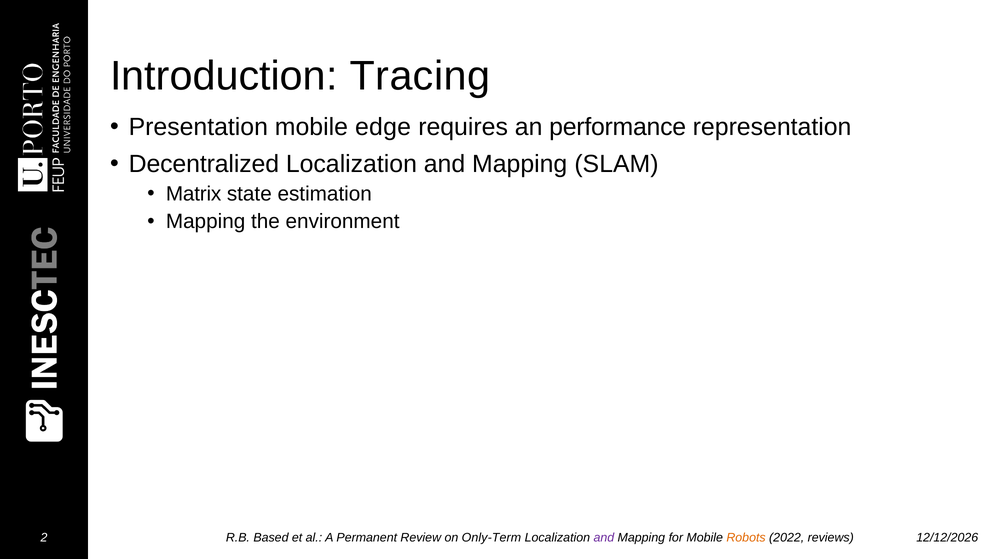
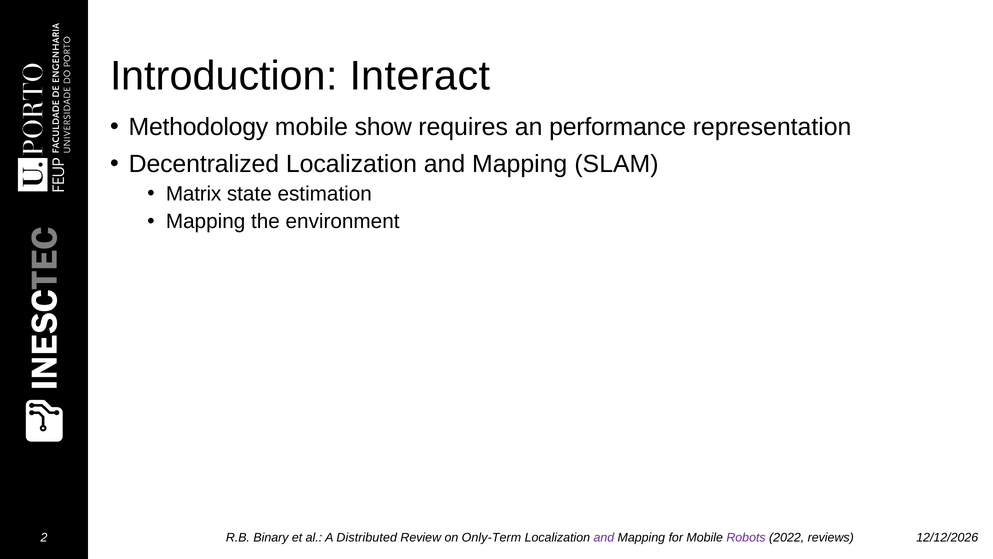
Tracing: Tracing -> Interact
Presentation: Presentation -> Methodology
edge: edge -> show
Based: Based -> Binary
Permanent: Permanent -> Distributed
Robots colour: orange -> purple
